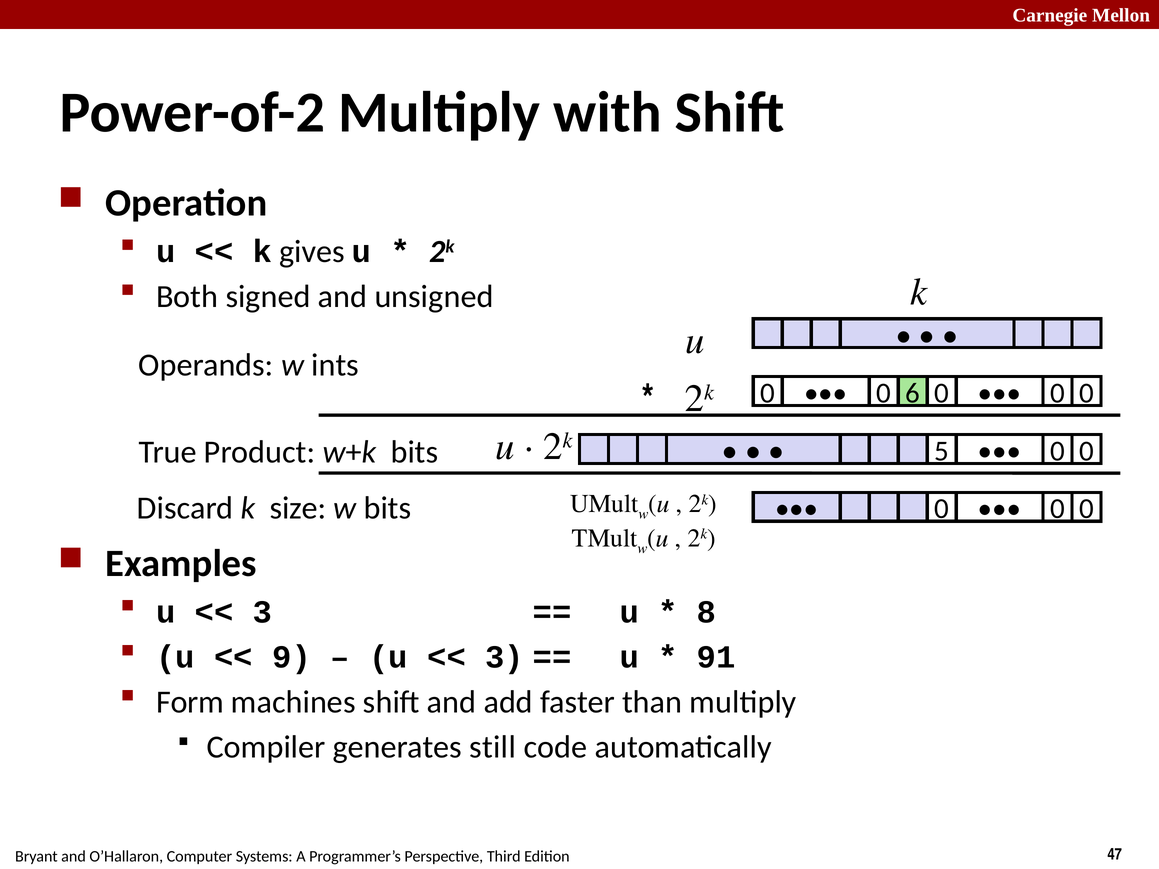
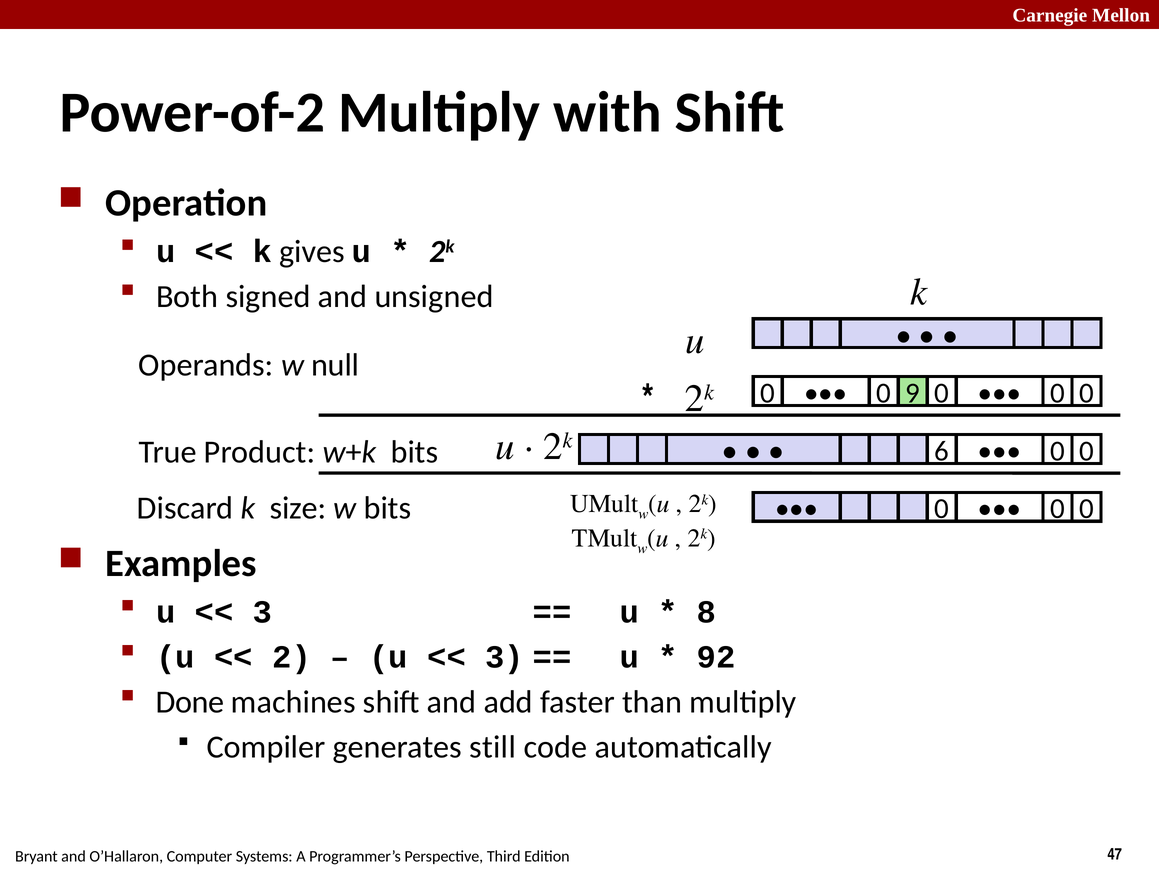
ints: ints -> null
6: 6 -> 9
5: 5 -> 6
9: 9 -> 2
91: 91 -> 92
Form: Form -> Done
